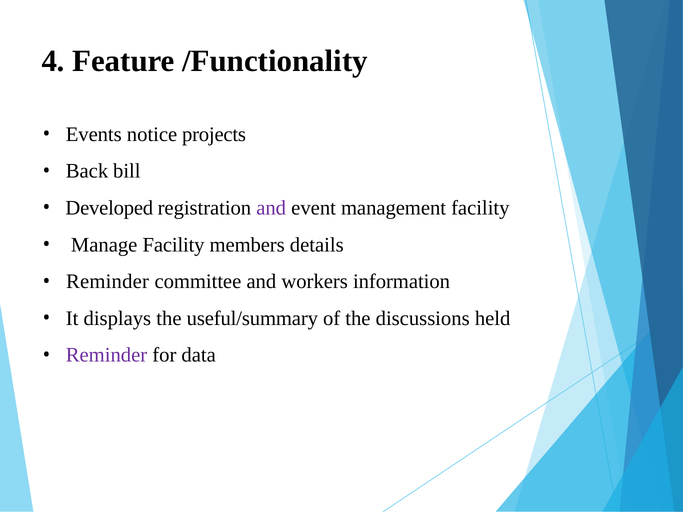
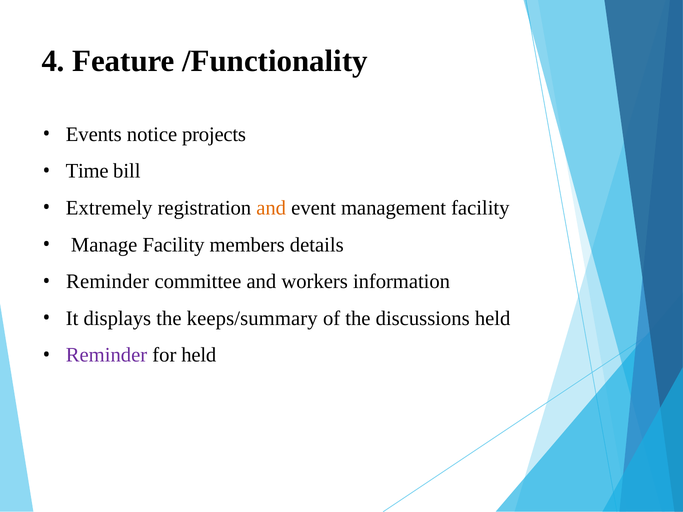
Back: Back -> Time
Developed: Developed -> Extremely
and at (271, 208) colour: purple -> orange
useful/summary: useful/summary -> keeps/summary
for data: data -> held
